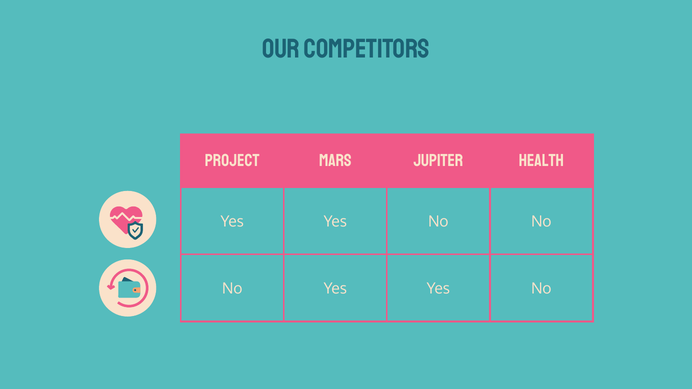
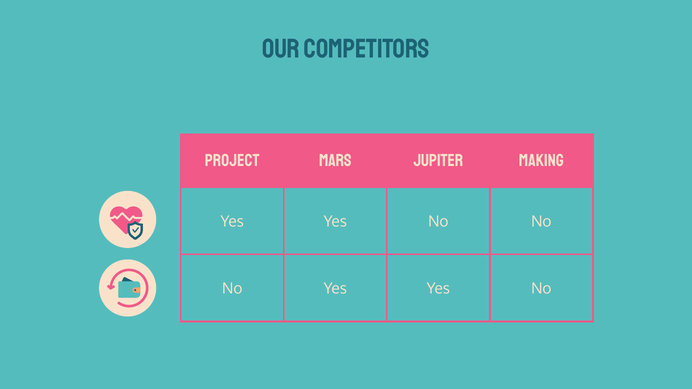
Health: Health -> Making
